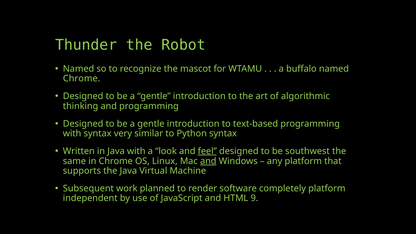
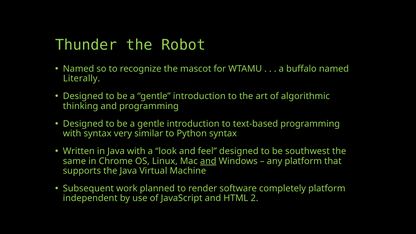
Chrome at (82, 79): Chrome -> Literally
feel underline: present -> none
9: 9 -> 2
